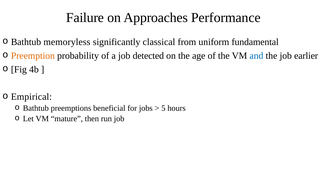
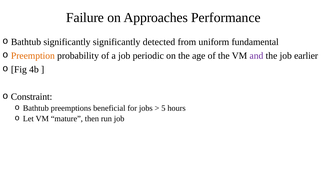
Bathtub memoryless: memoryless -> significantly
classical: classical -> detected
detected: detected -> periodic
and colour: blue -> purple
Empirical: Empirical -> Constraint
